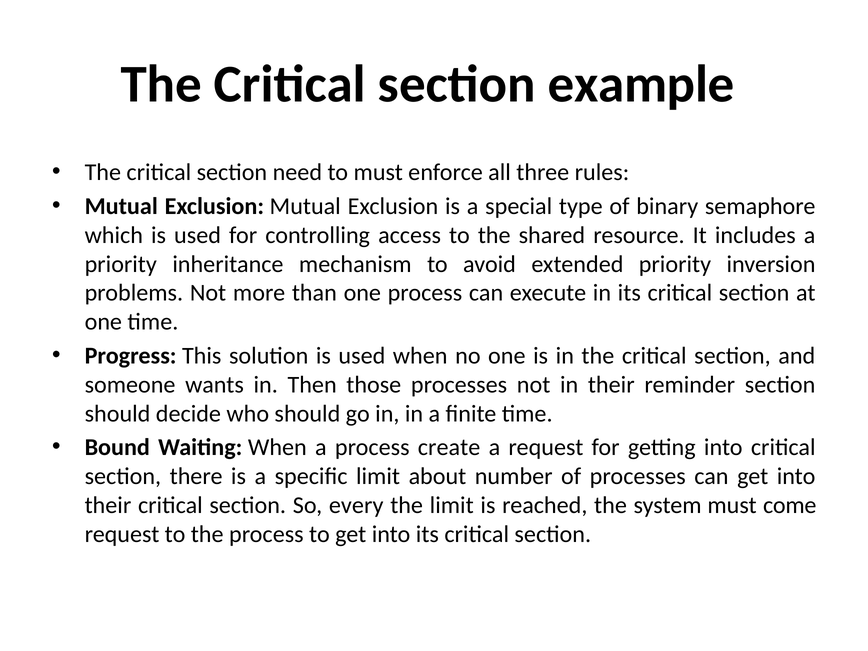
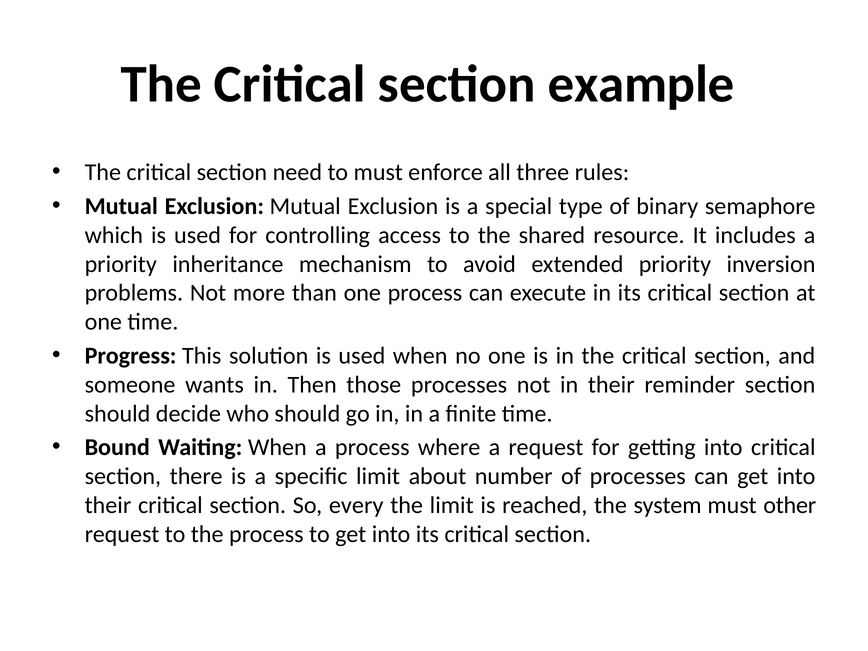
create: create -> where
come: come -> other
